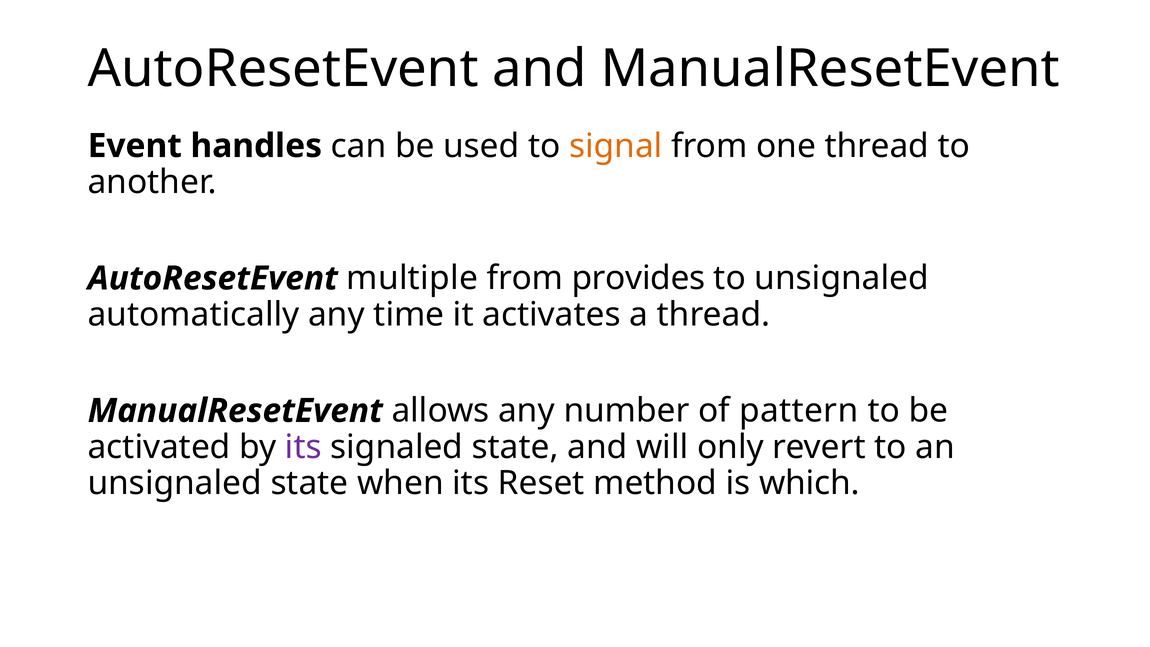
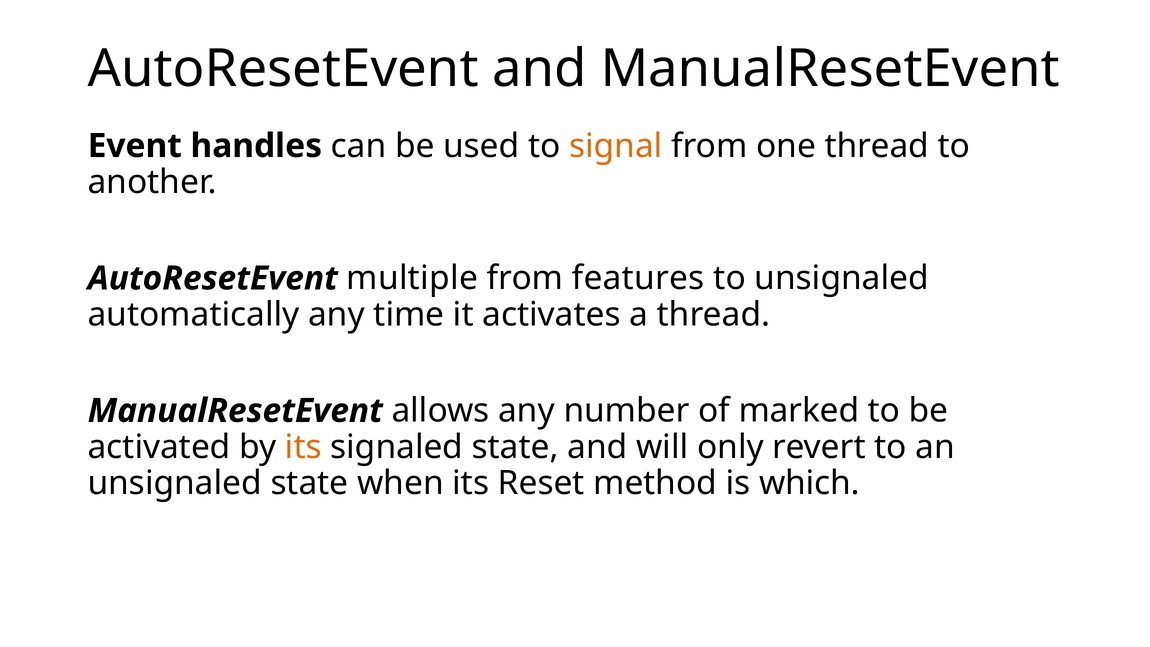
provides: provides -> features
pattern: pattern -> marked
its at (303, 447) colour: purple -> orange
